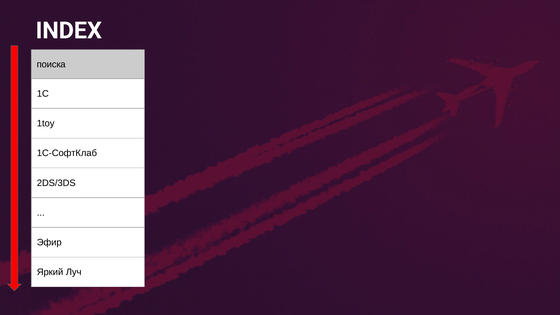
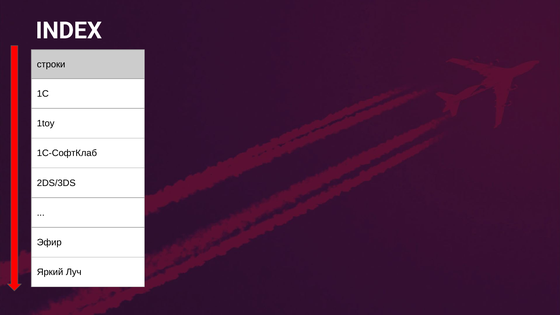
поиска: поиска -> строки
